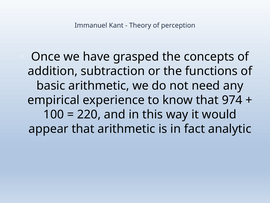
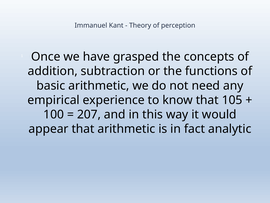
974: 974 -> 105
220: 220 -> 207
